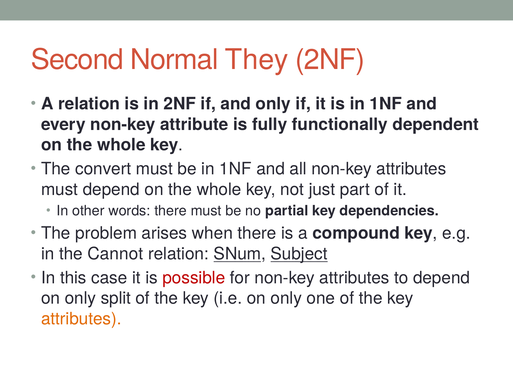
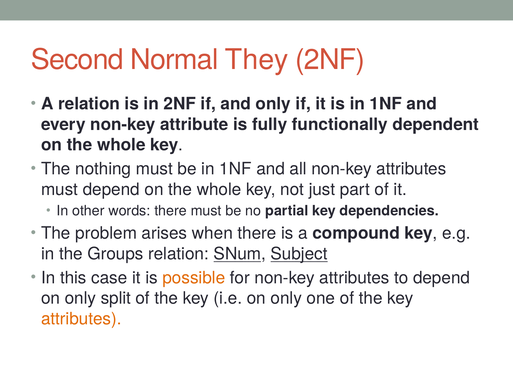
convert: convert -> nothing
Cannot: Cannot -> Groups
possible colour: red -> orange
